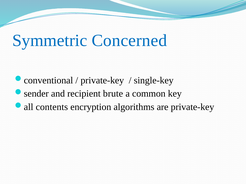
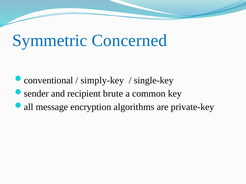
private-key at (102, 80): private-key -> simply-key
contents: contents -> message
